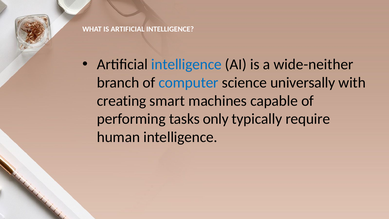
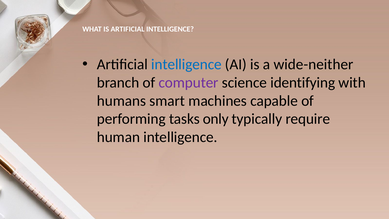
computer colour: blue -> purple
universally: universally -> identifying
creating: creating -> humans
